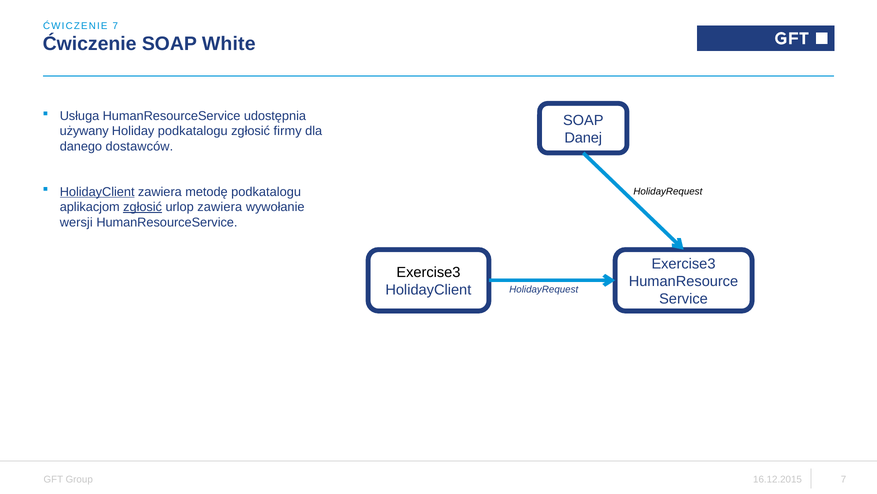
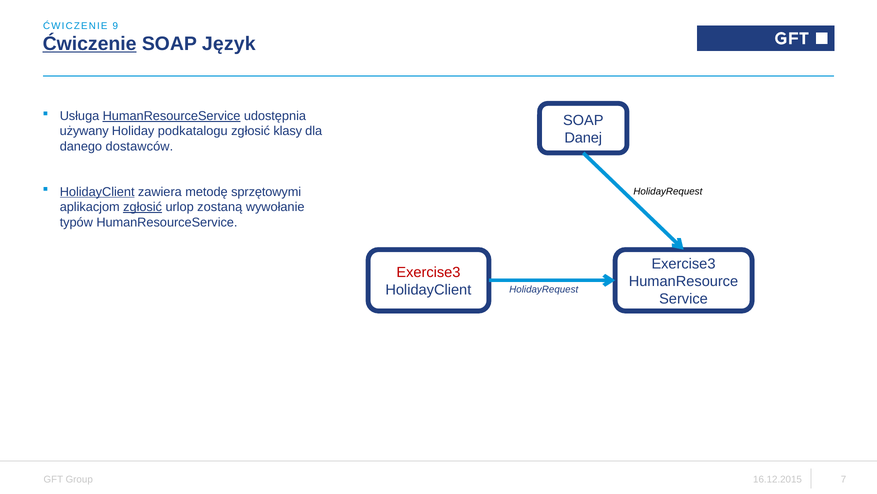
ĆWICZENIE 7: 7 -> 9
Ćwiczenie at (90, 44) underline: none -> present
White: White -> Język
HumanResourceService at (172, 116) underline: none -> present
firmy: firmy -> klasy
metodę podkatalogu: podkatalogu -> sprzętowymi
urlop zawiera: zawiera -> zostaną
wersji: wersji -> typów
Exercise3 at (428, 272) colour: black -> red
